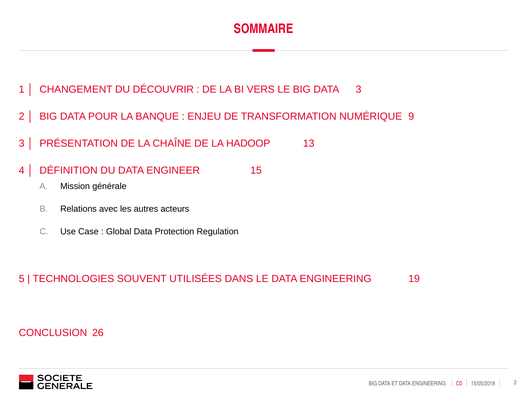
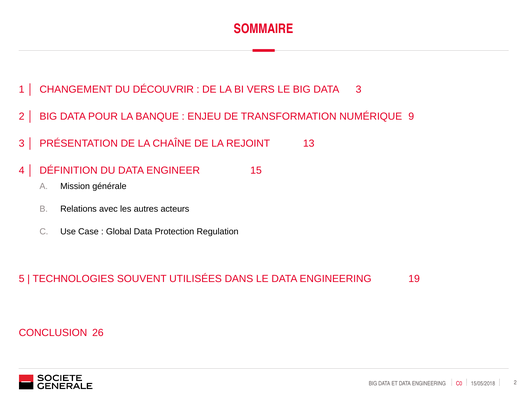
HADOOP: HADOOP -> REJOINT
